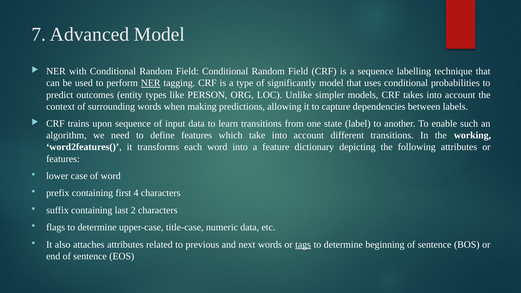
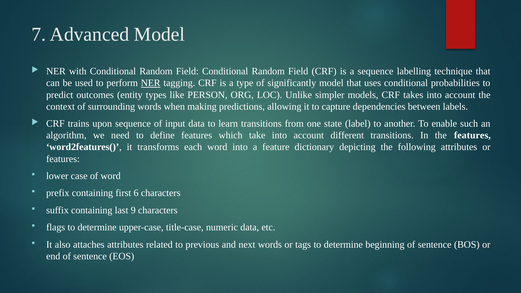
the working: working -> features
4: 4 -> 6
2: 2 -> 9
tags underline: present -> none
